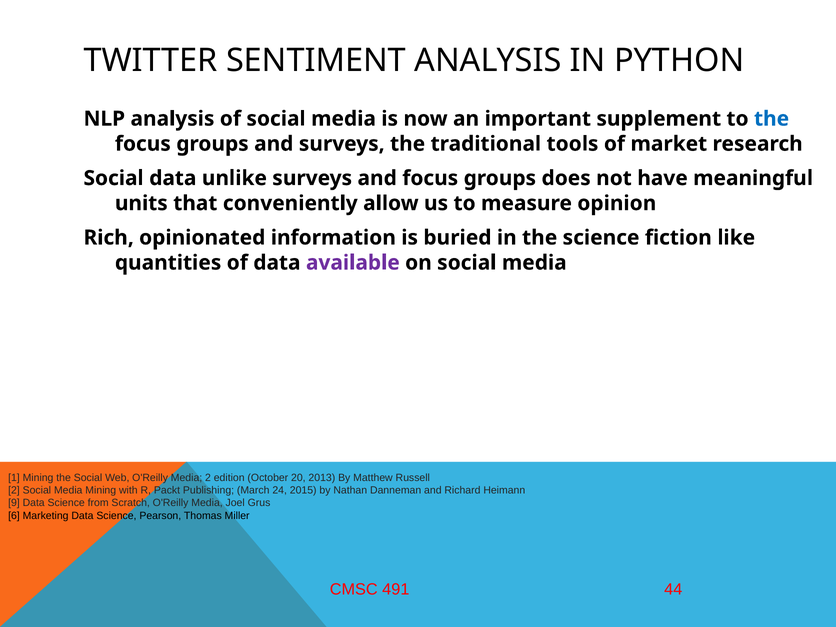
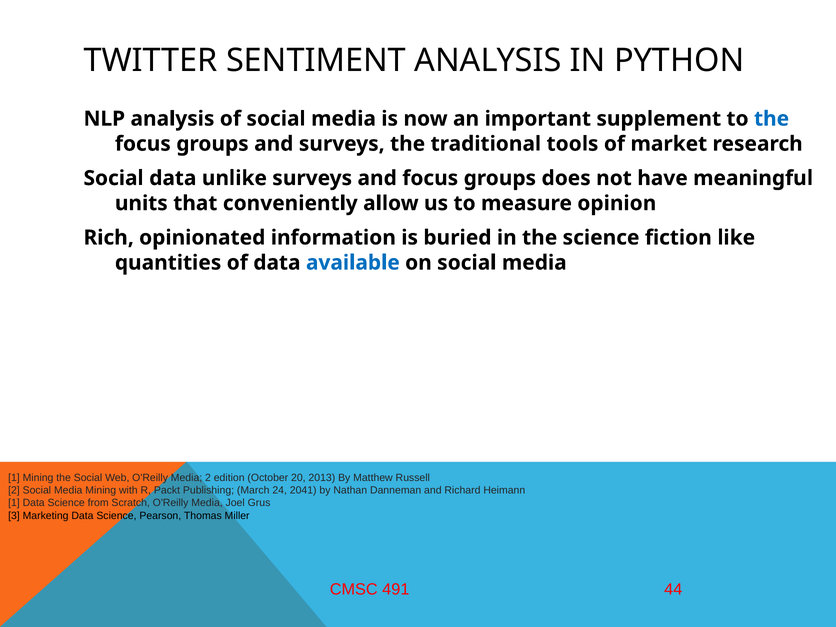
available colour: purple -> blue
2015: 2015 -> 2041
9 at (14, 503): 9 -> 1
6: 6 -> 3
